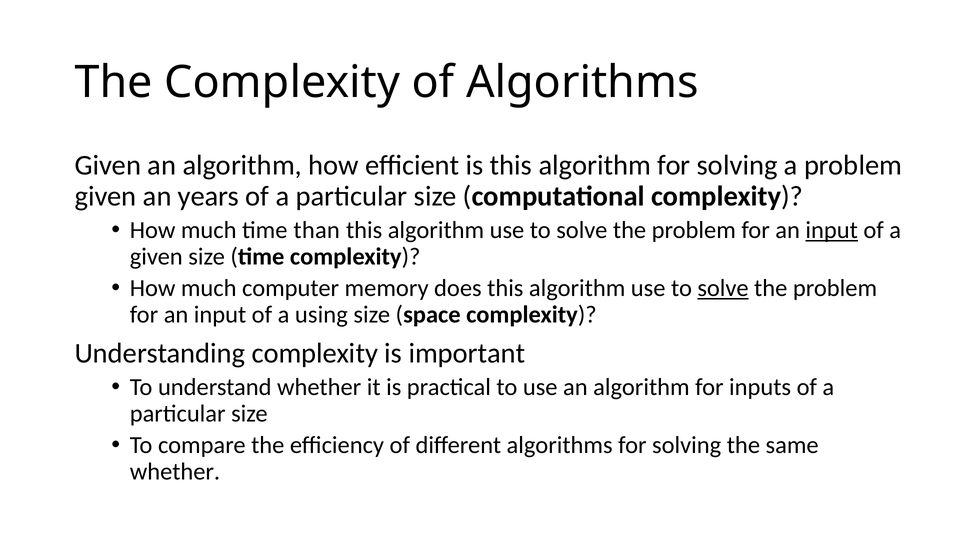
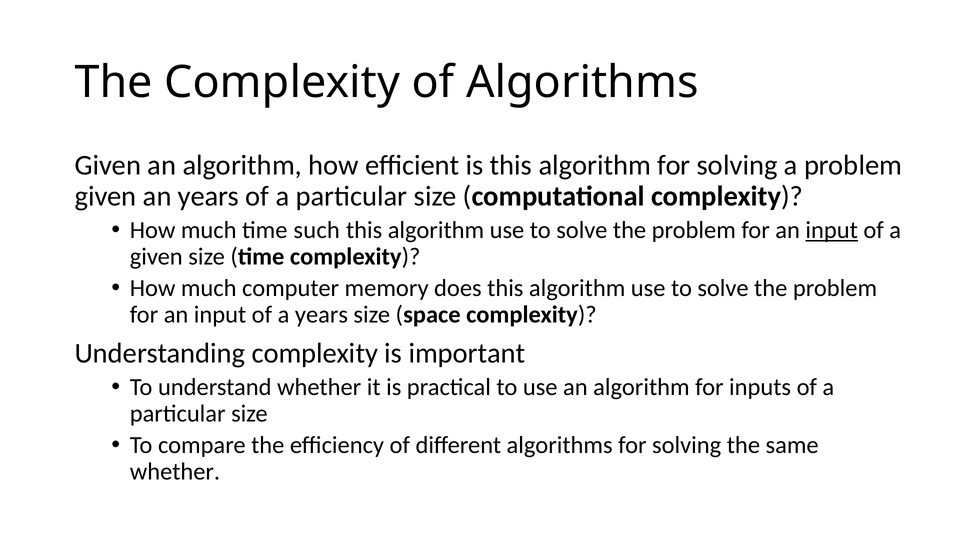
than: than -> such
solve at (723, 288) underline: present -> none
a using: using -> years
